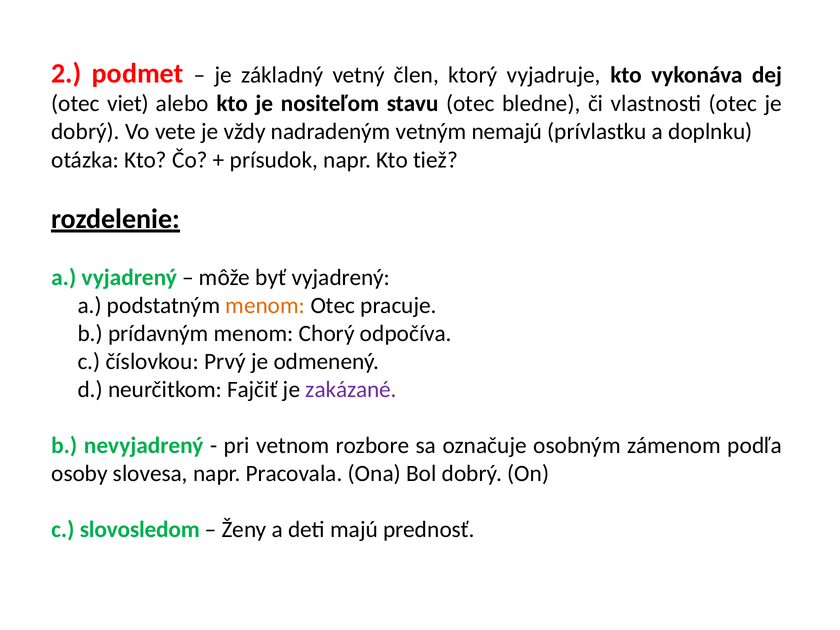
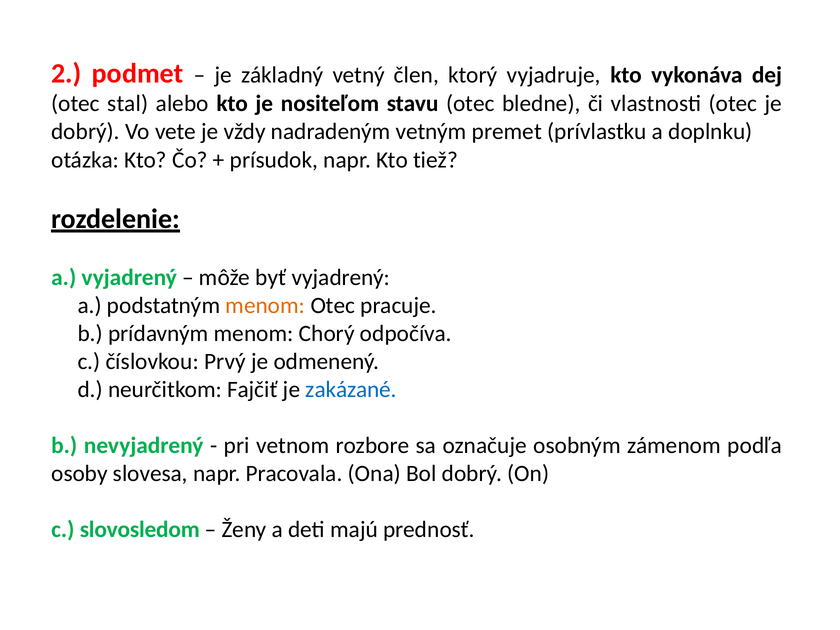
viet: viet -> stal
nemajú: nemajú -> premet
zakázané colour: purple -> blue
